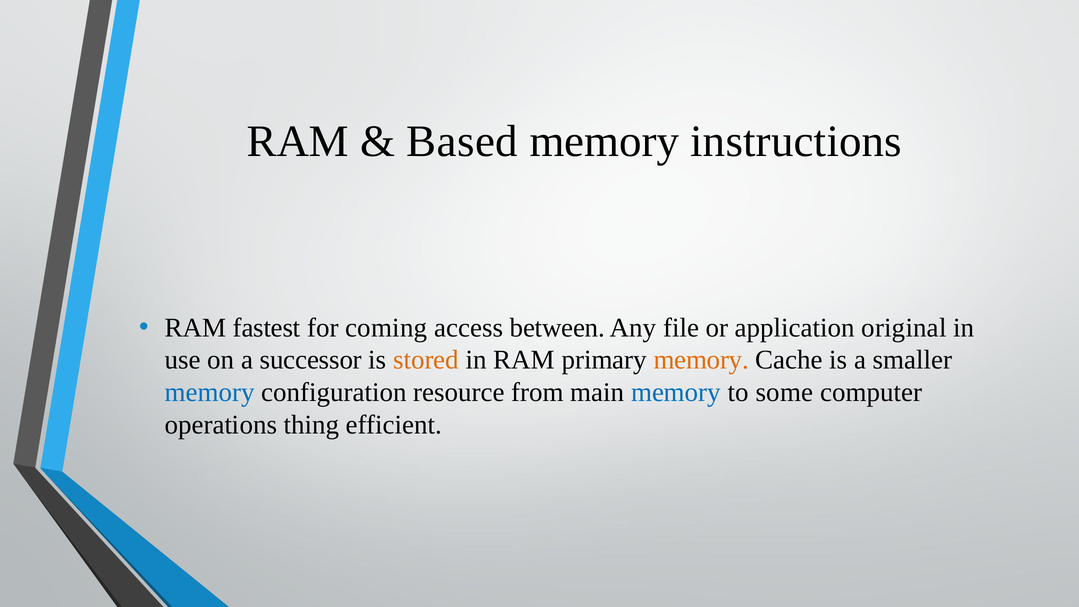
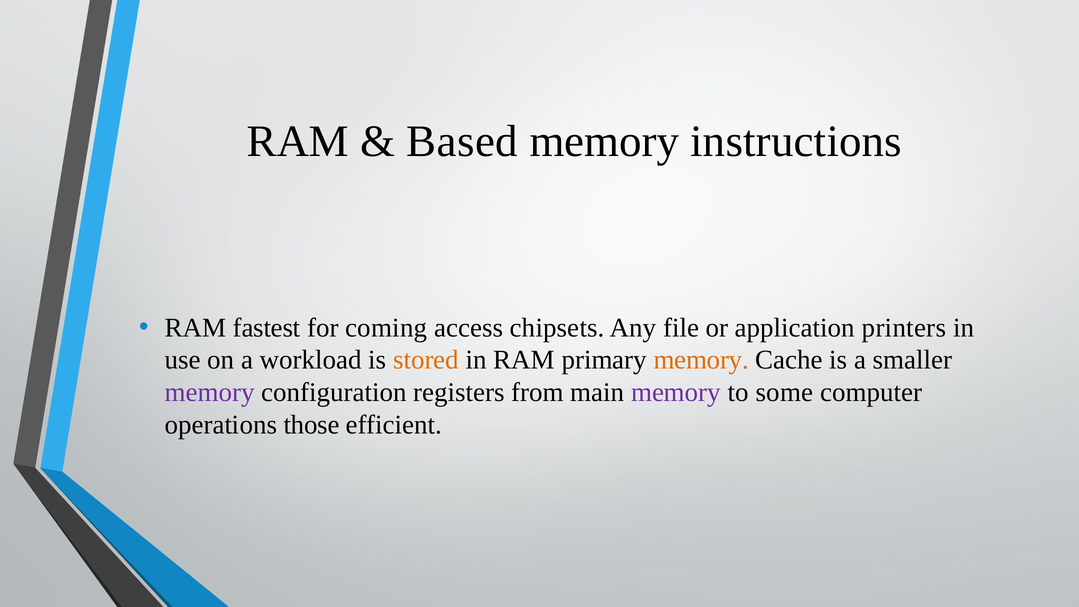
between: between -> chipsets
original: original -> printers
successor: successor -> workload
memory at (210, 392) colour: blue -> purple
resource: resource -> registers
memory at (676, 392) colour: blue -> purple
thing: thing -> those
